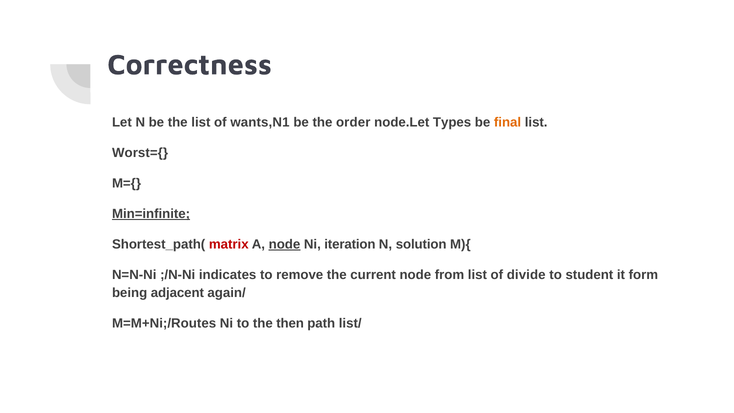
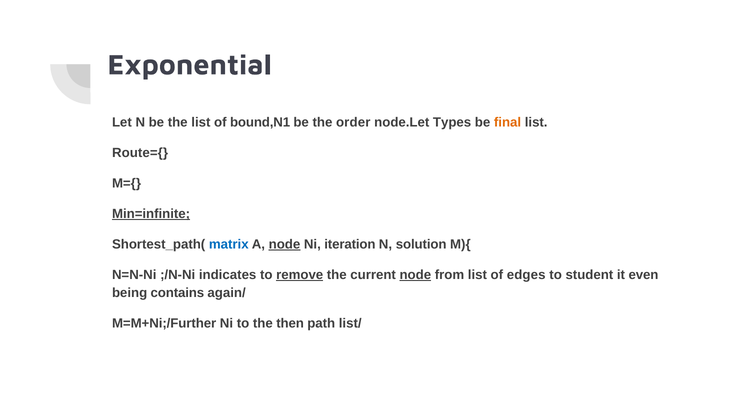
Correctness: Correctness -> Exponential
wants,N1: wants,N1 -> bound,N1
Worst={: Worst={ -> Route={
matrix colour: red -> blue
remove underline: none -> present
node at (415, 275) underline: none -> present
divide: divide -> edges
form: form -> even
adjacent: adjacent -> contains
M=M+Ni;/Routes: M=M+Ni;/Routes -> M=M+Ni;/Further
